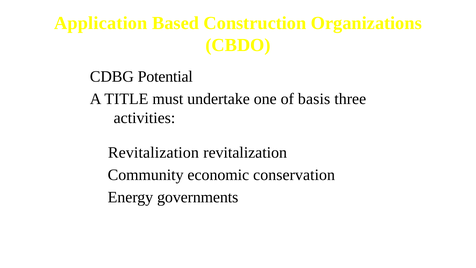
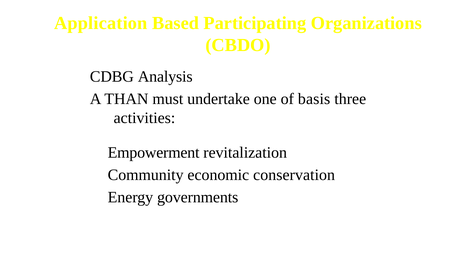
Construction: Construction -> Participating
Potential: Potential -> Analysis
TITLE: TITLE -> THAN
Revitalization at (153, 153): Revitalization -> Empowerment
